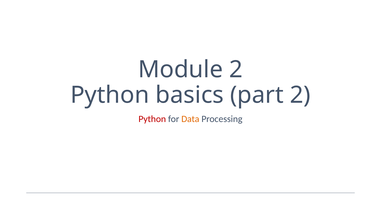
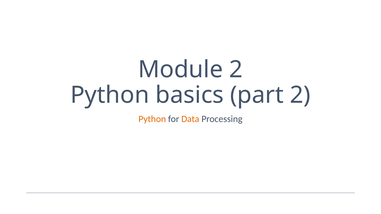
Python at (152, 119) colour: red -> orange
